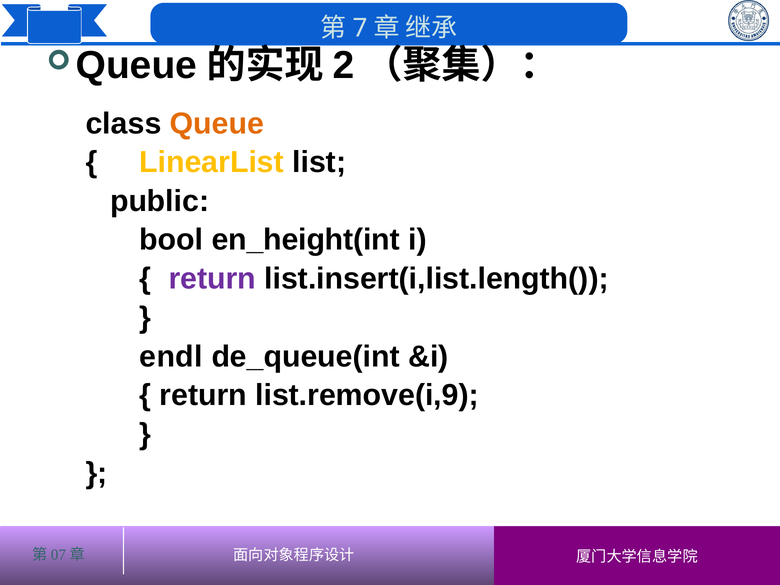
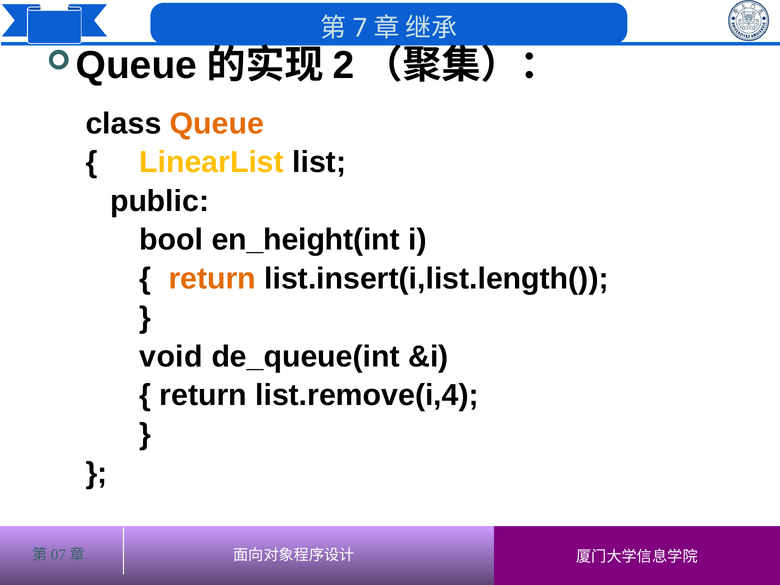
return at (212, 279) colour: purple -> orange
endl: endl -> void
list.remove(i,9: list.remove(i,9 -> list.remove(i,4
